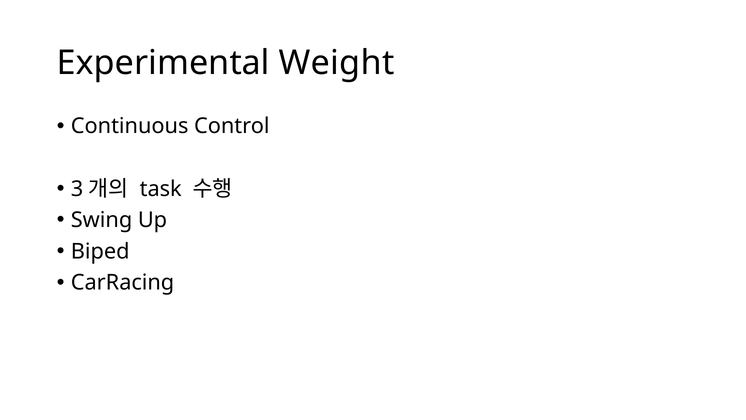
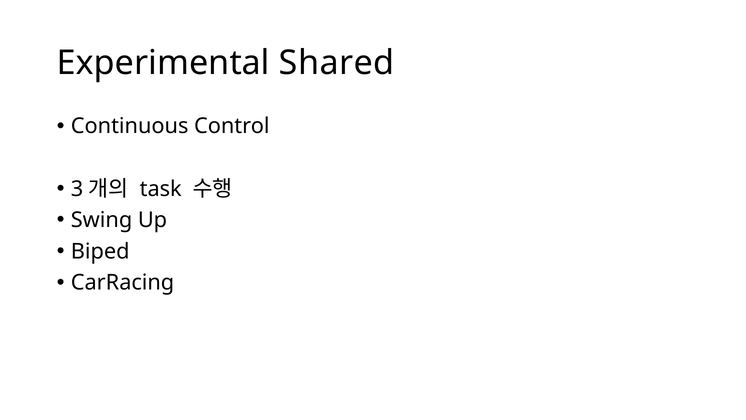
Weight: Weight -> Shared
